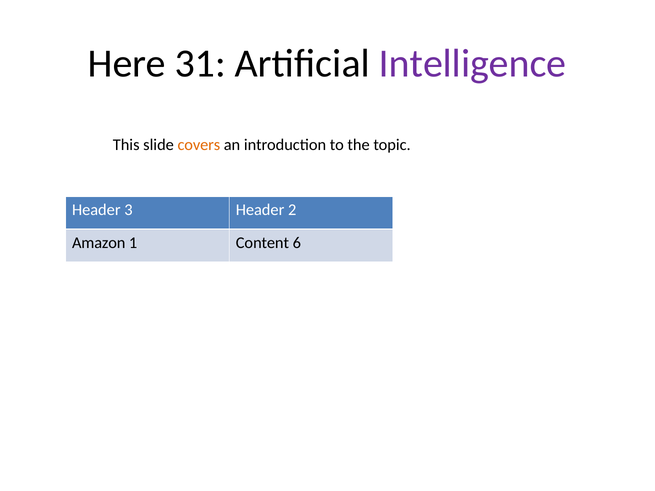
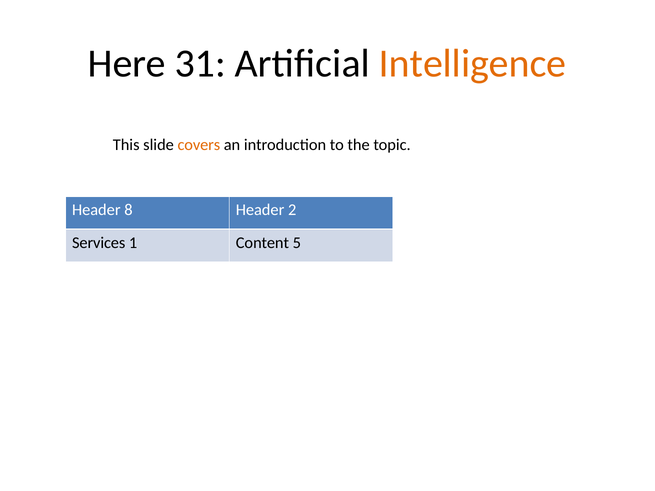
Intelligence colour: purple -> orange
3: 3 -> 8
Amazon: Amazon -> Services
6: 6 -> 5
